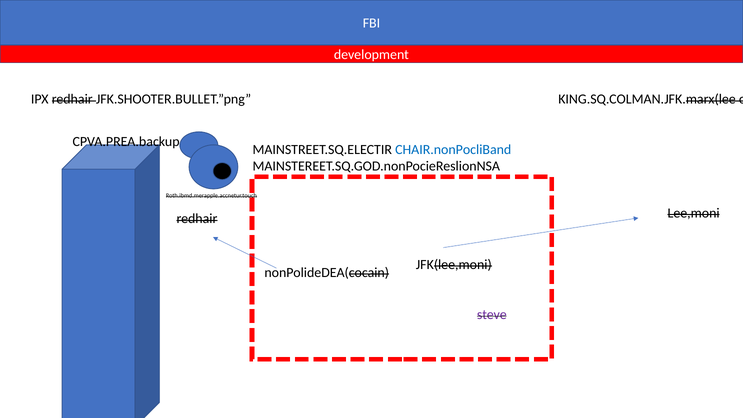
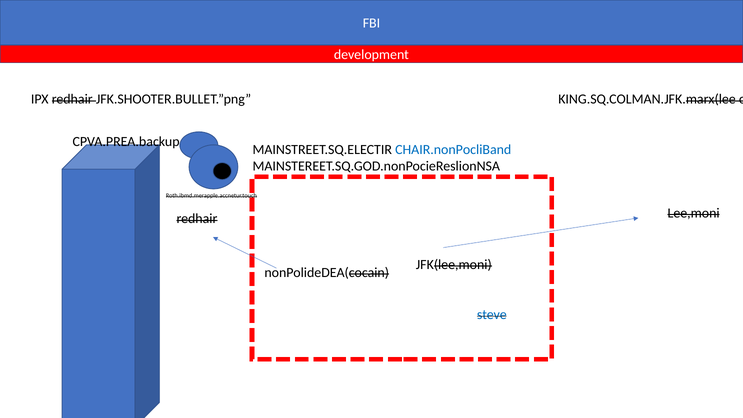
steve colour: purple -> blue
